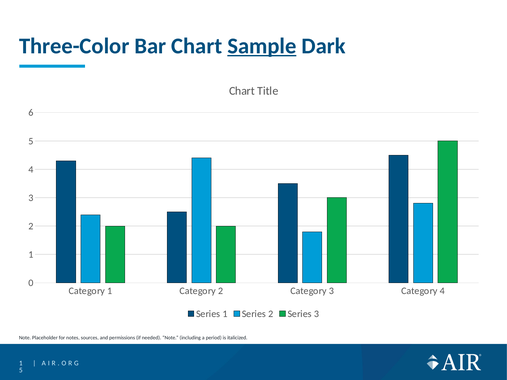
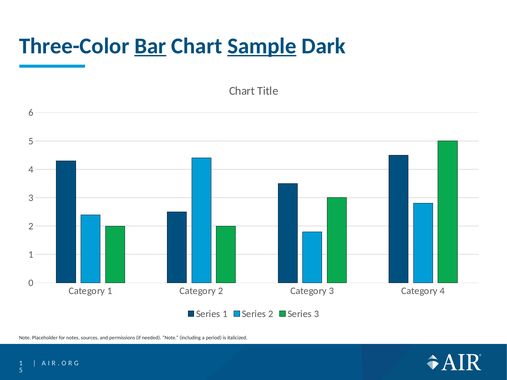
Bar underline: none -> present
